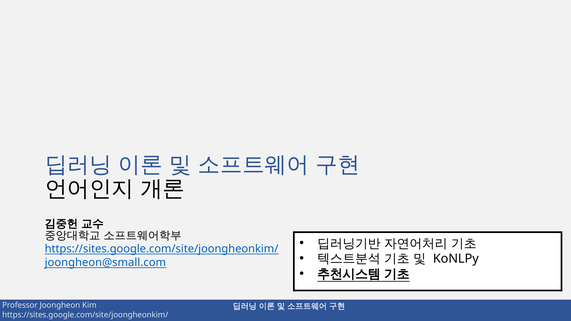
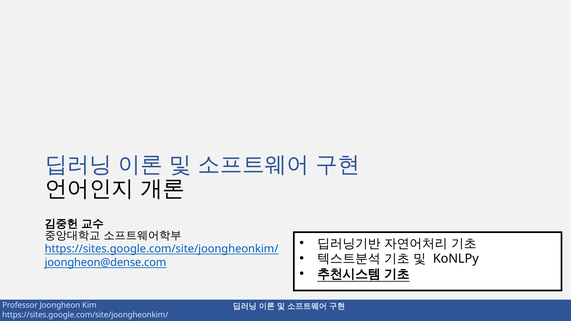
joongheon@small.com: joongheon@small.com -> joongheon@dense.com
